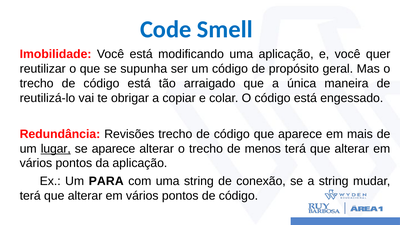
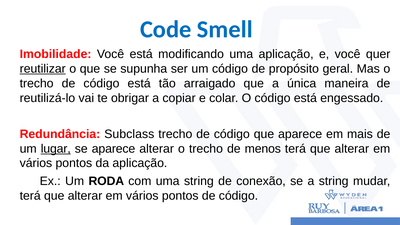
reutilizar underline: none -> present
Revisões: Revisões -> Subclass
PARA: PARA -> RODA
